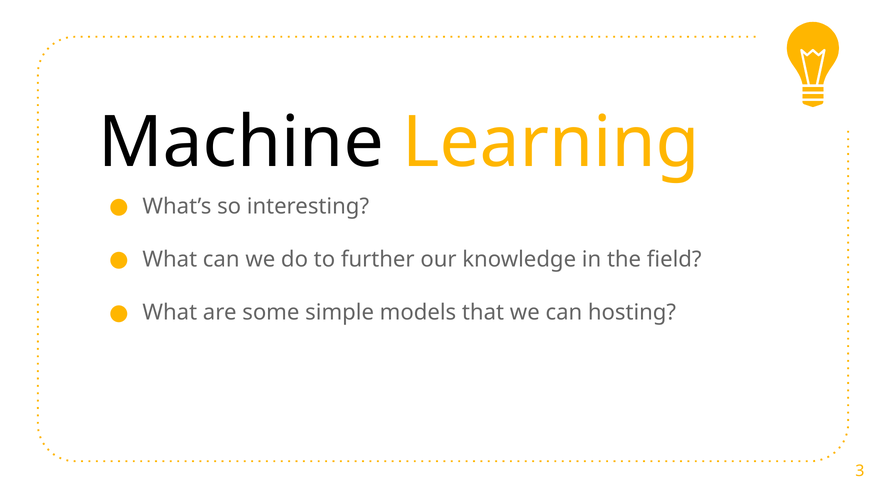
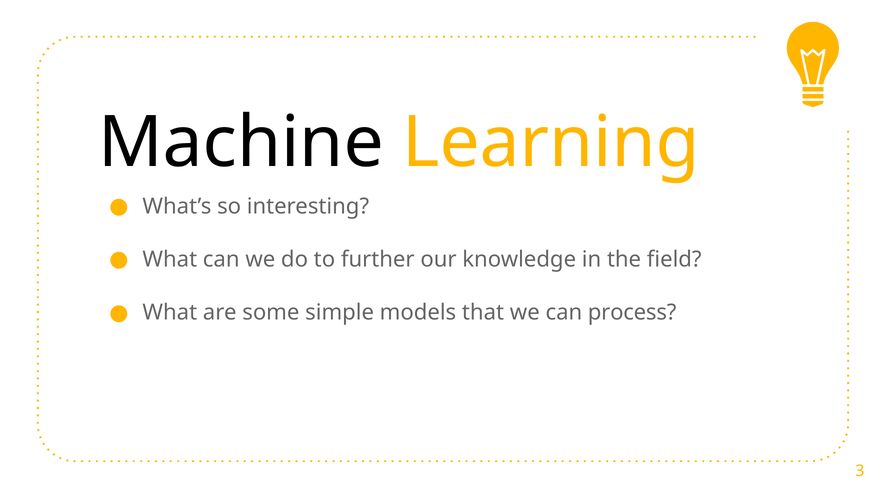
hosting: hosting -> process
